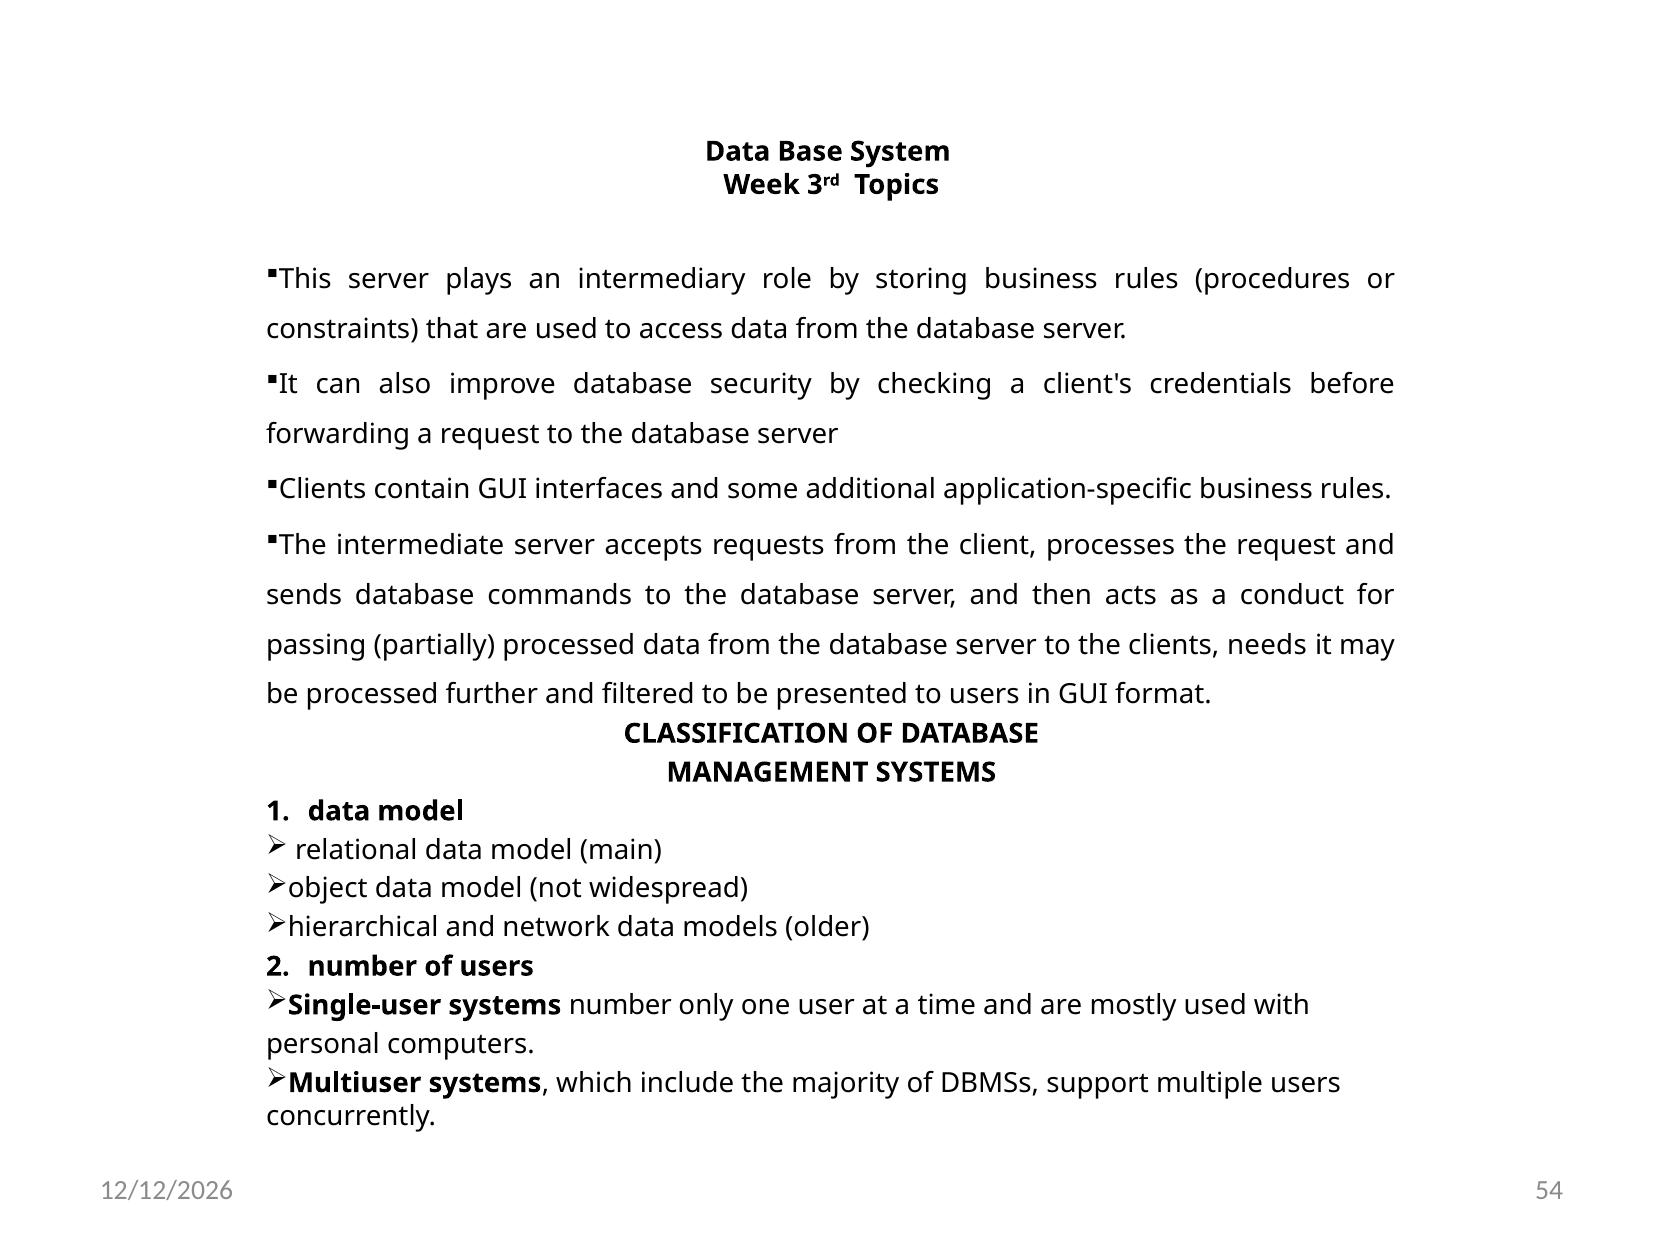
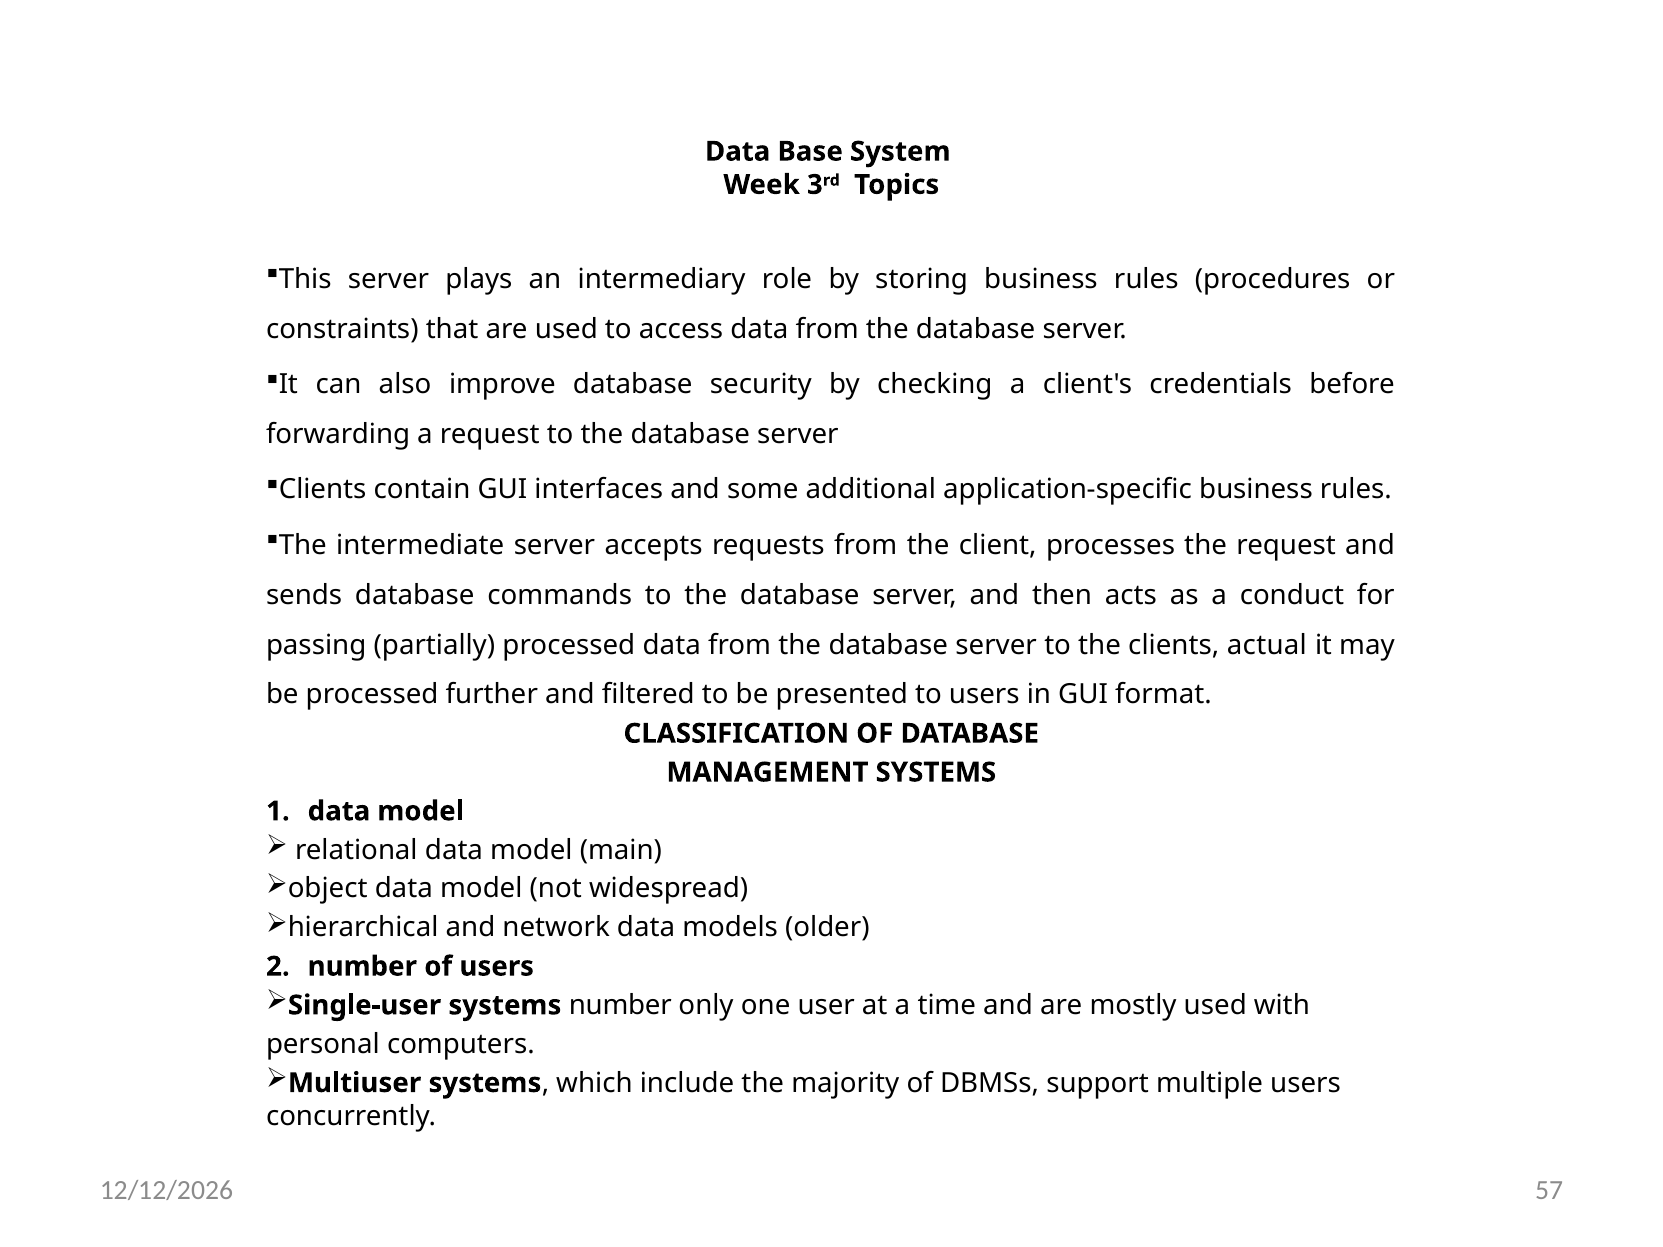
needs: needs -> actual
54: 54 -> 57
